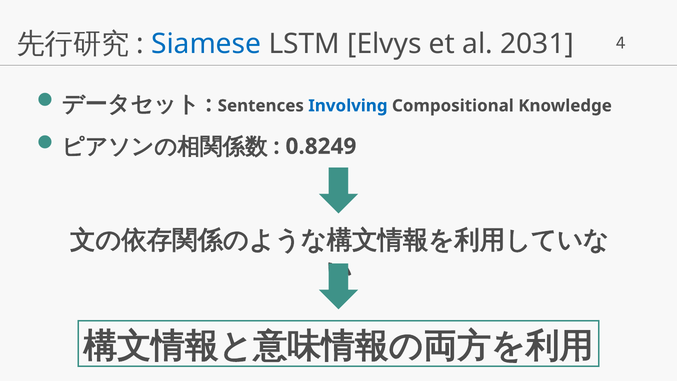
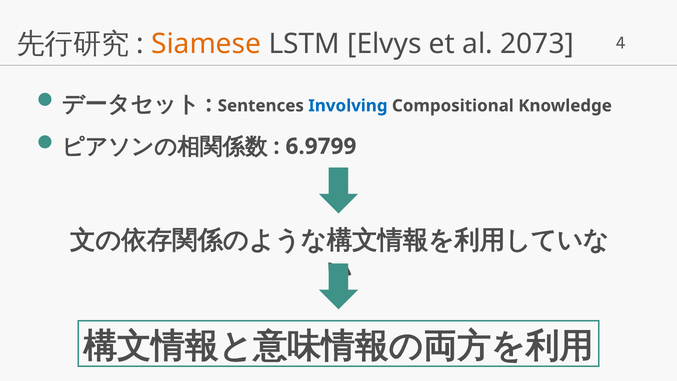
Siamese colour: blue -> orange
2031: 2031 -> 2073
0.8249: 0.8249 -> 6.9799
